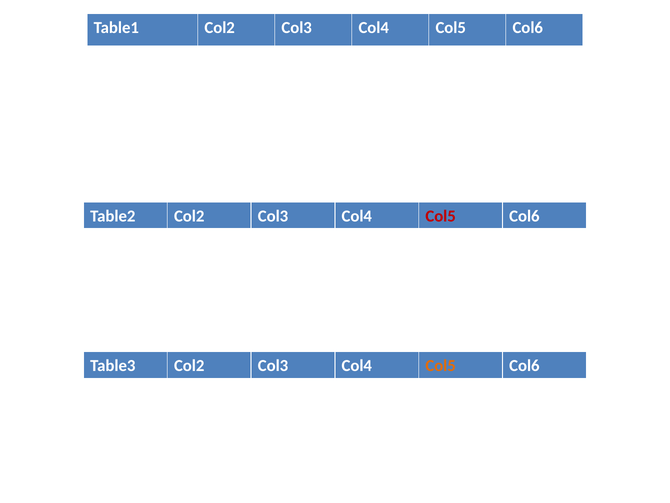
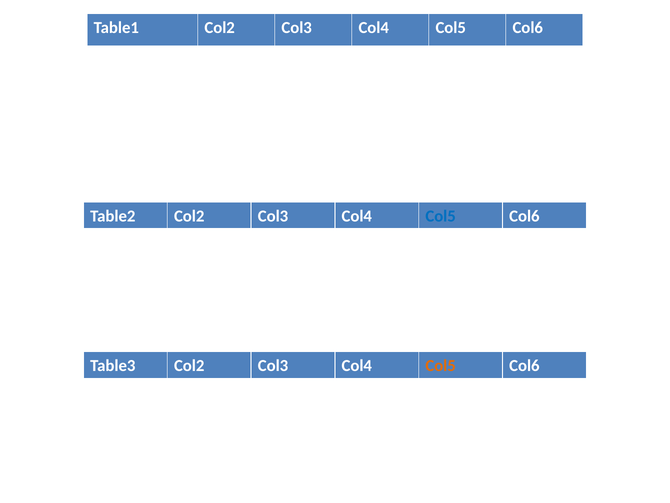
Col5 at (441, 216) colour: red -> blue
